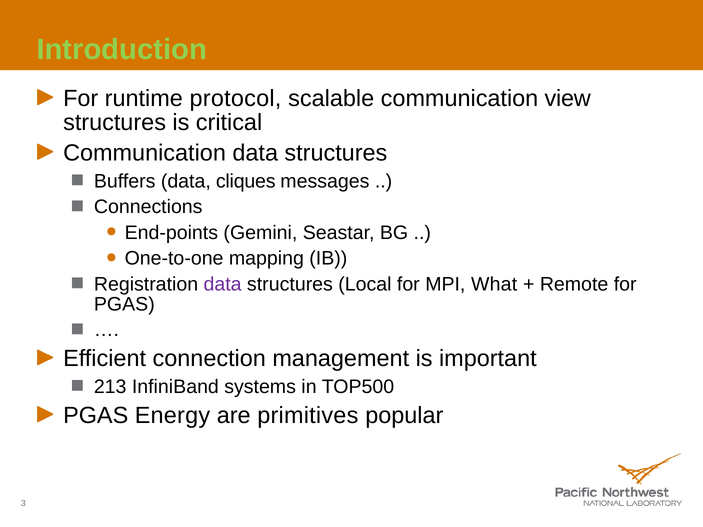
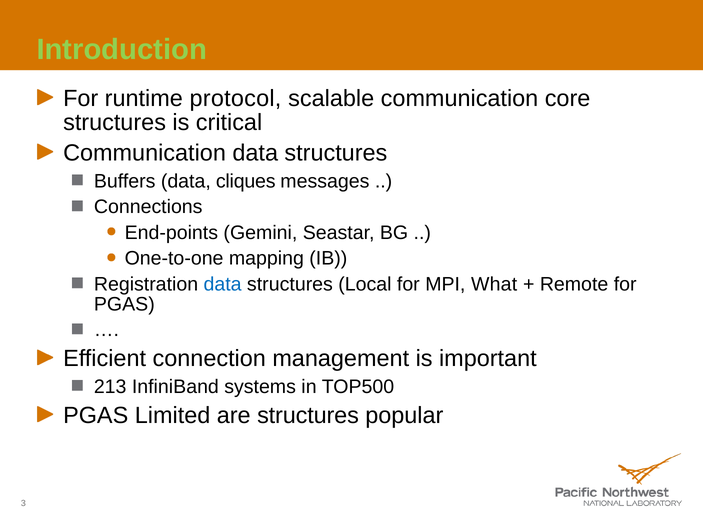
view: view -> core
data at (223, 284) colour: purple -> blue
Energy: Energy -> Limited
are primitives: primitives -> structures
